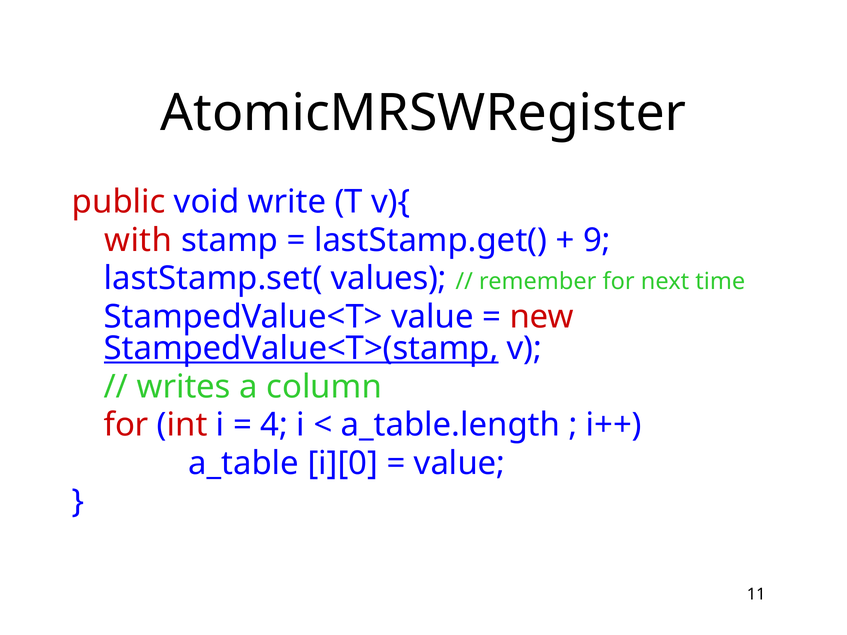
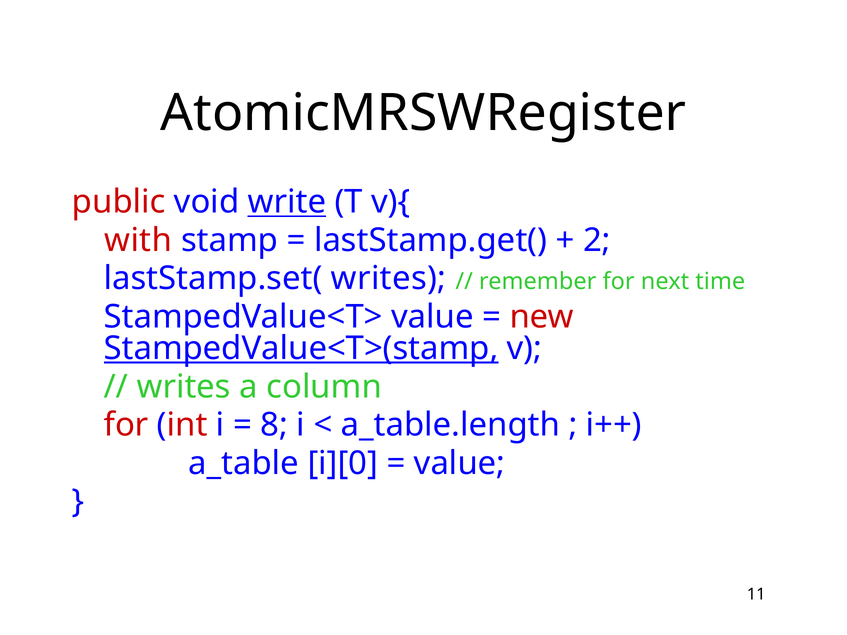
write underline: none -> present
9: 9 -> 2
lastStamp.set( values: values -> writes
4: 4 -> 8
